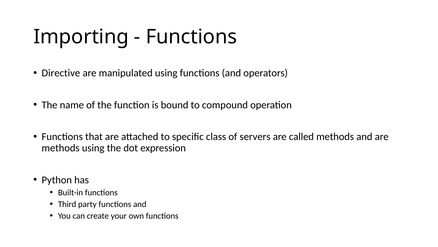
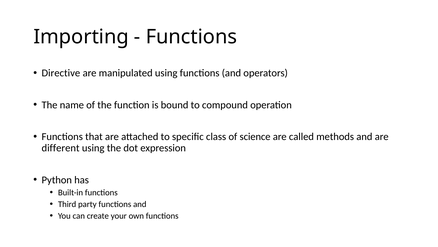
servers: servers -> science
methods at (61, 148): methods -> different
